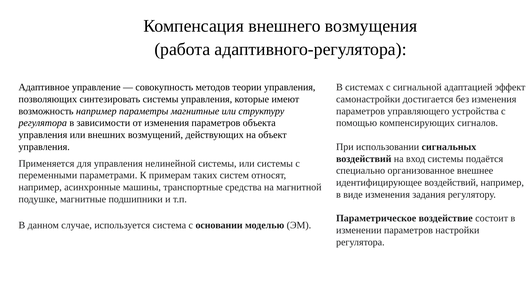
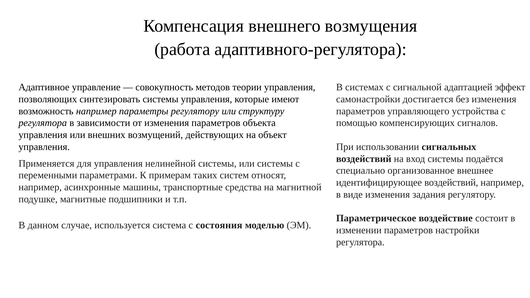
параметры магнитные: магнитные -> регулятору
основании: основании -> состояния
